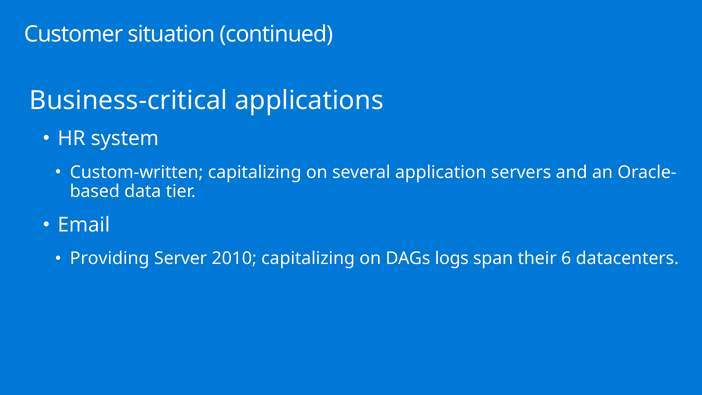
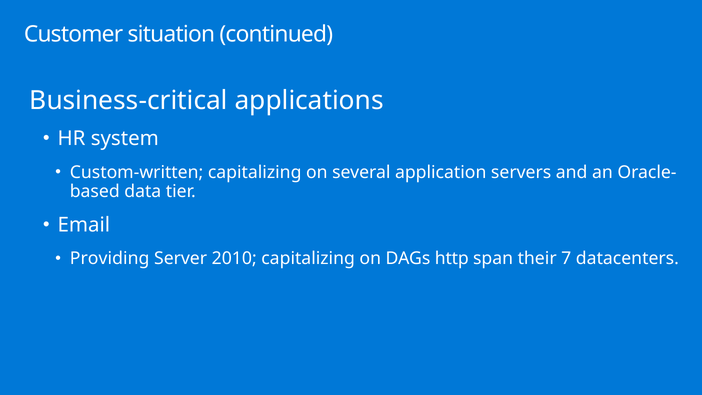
logs: logs -> http
6: 6 -> 7
